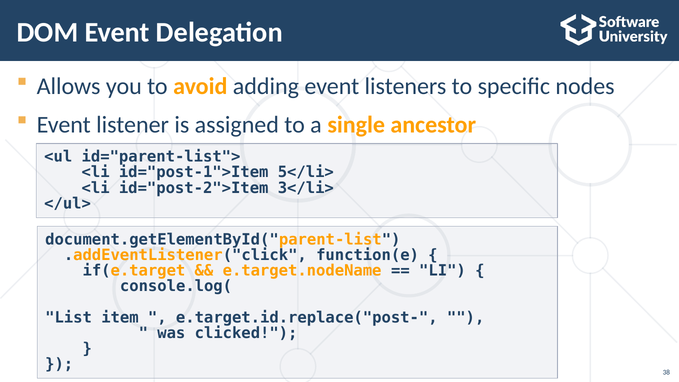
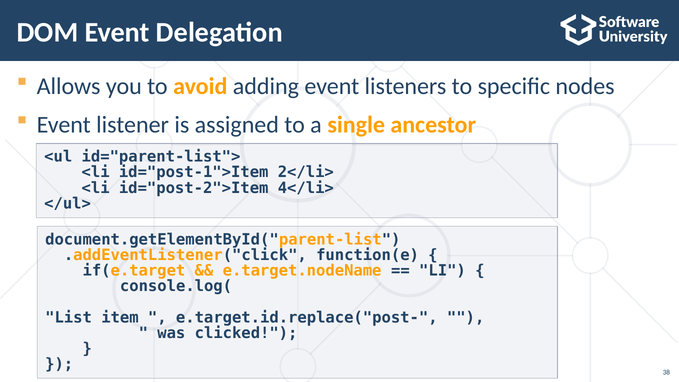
5</li>: 5</li> -> 2</li>
3</li>: 3</li> -> 4</li>
